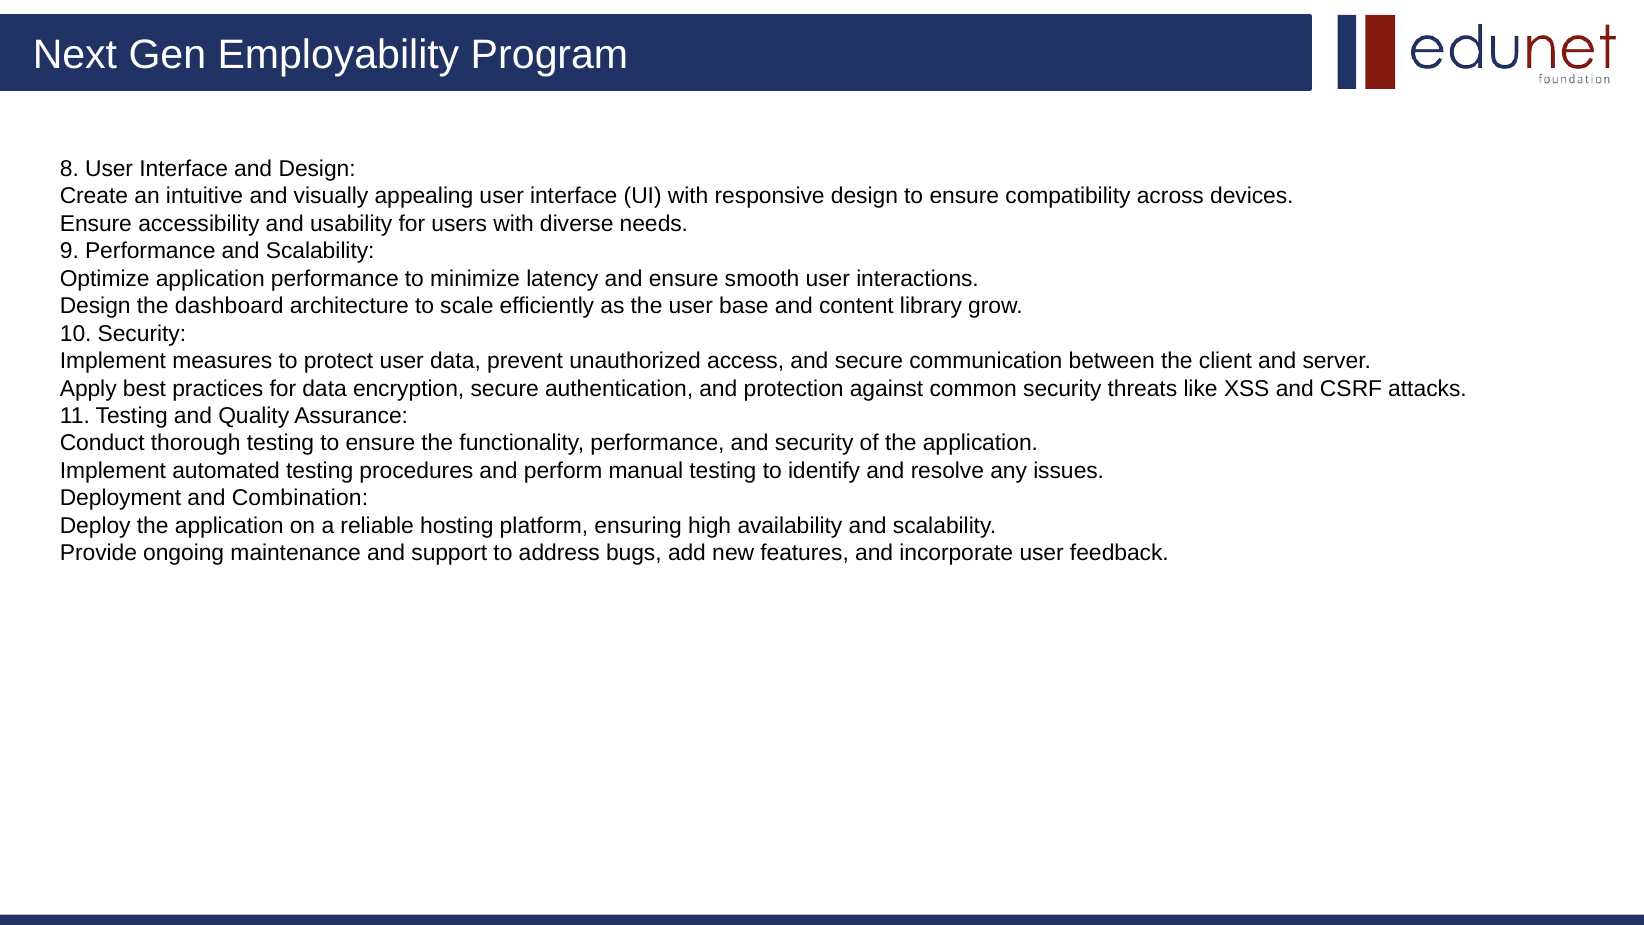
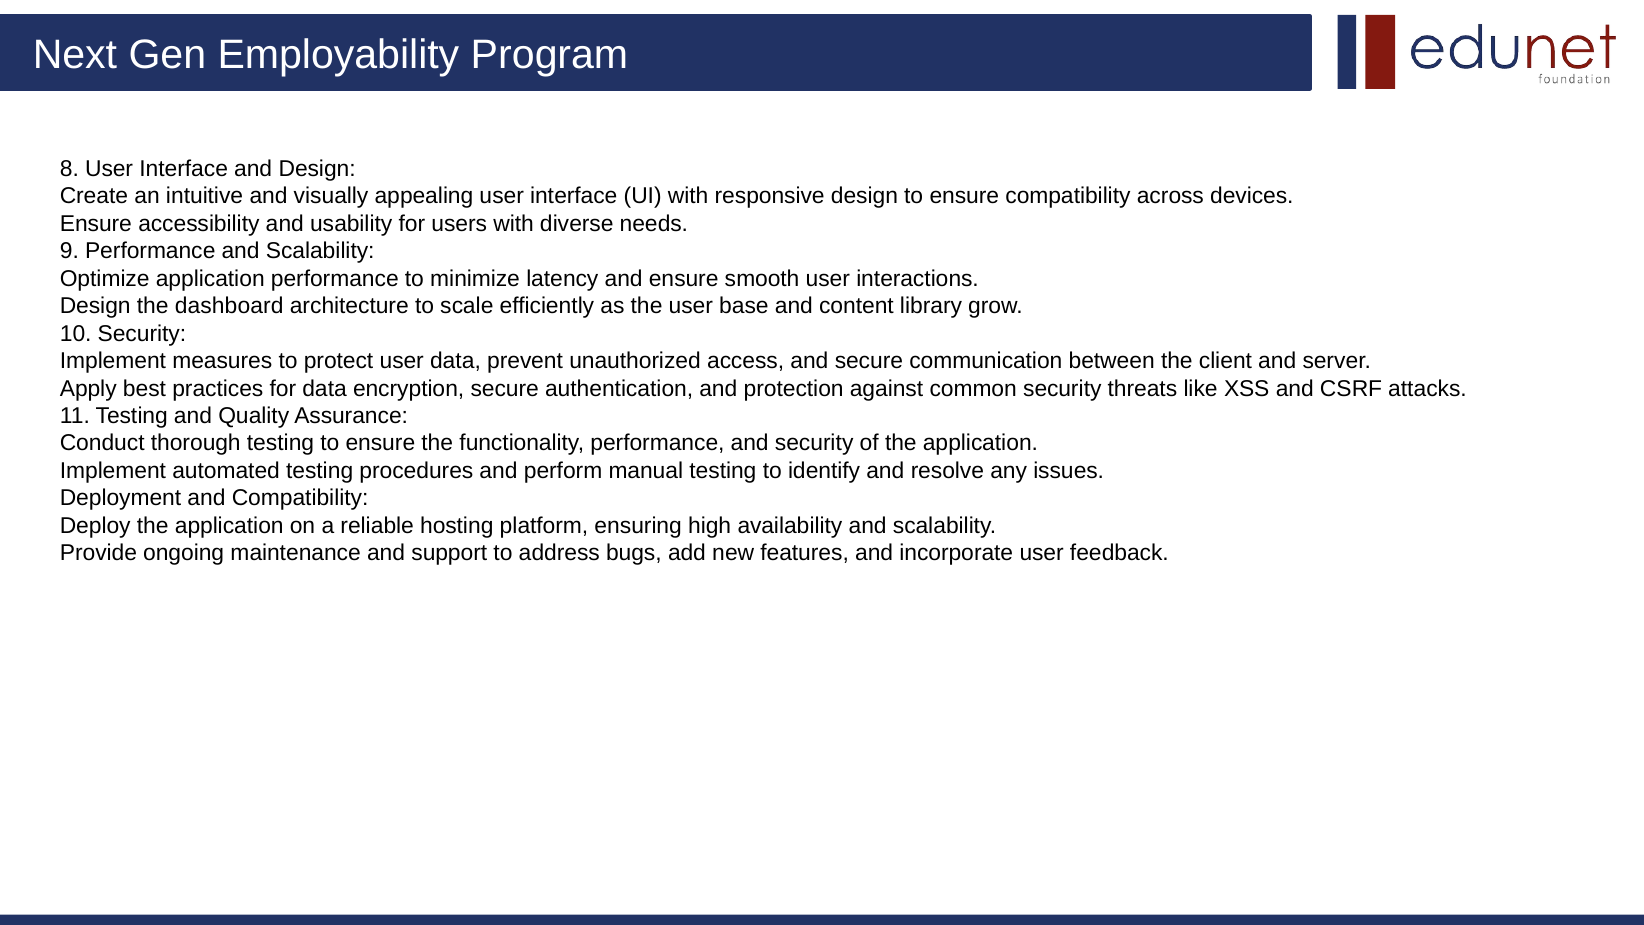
and Combination: Combination -> Compatibility
